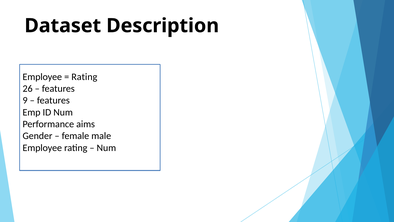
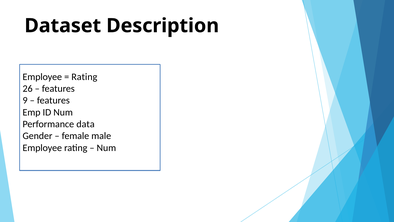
aims: aims -> data
